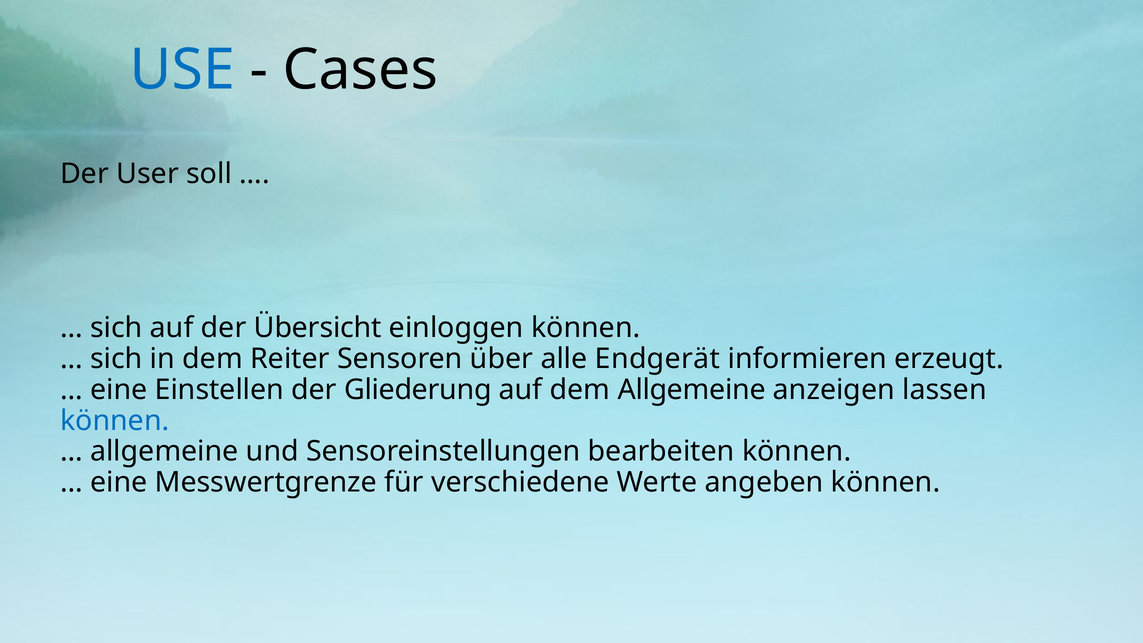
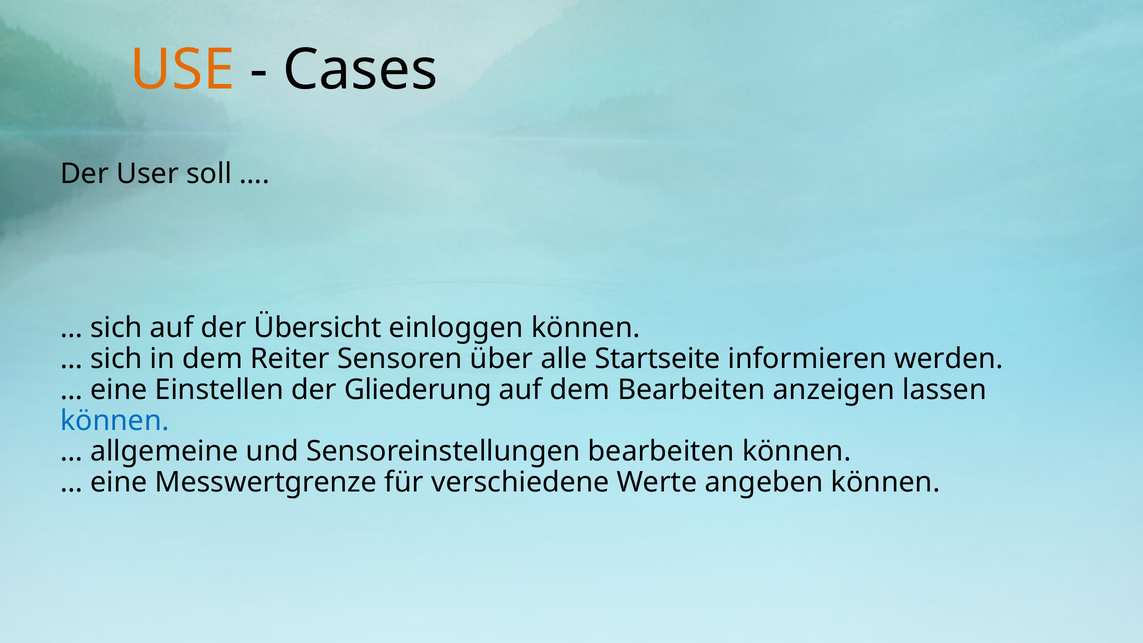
USE colour: blue -> orange
Endgerät: Endgerät -> Startseite
erzeugt: erzeugt -> werden
dem Allgemeine: Allgemeine -> Bearbeiten
